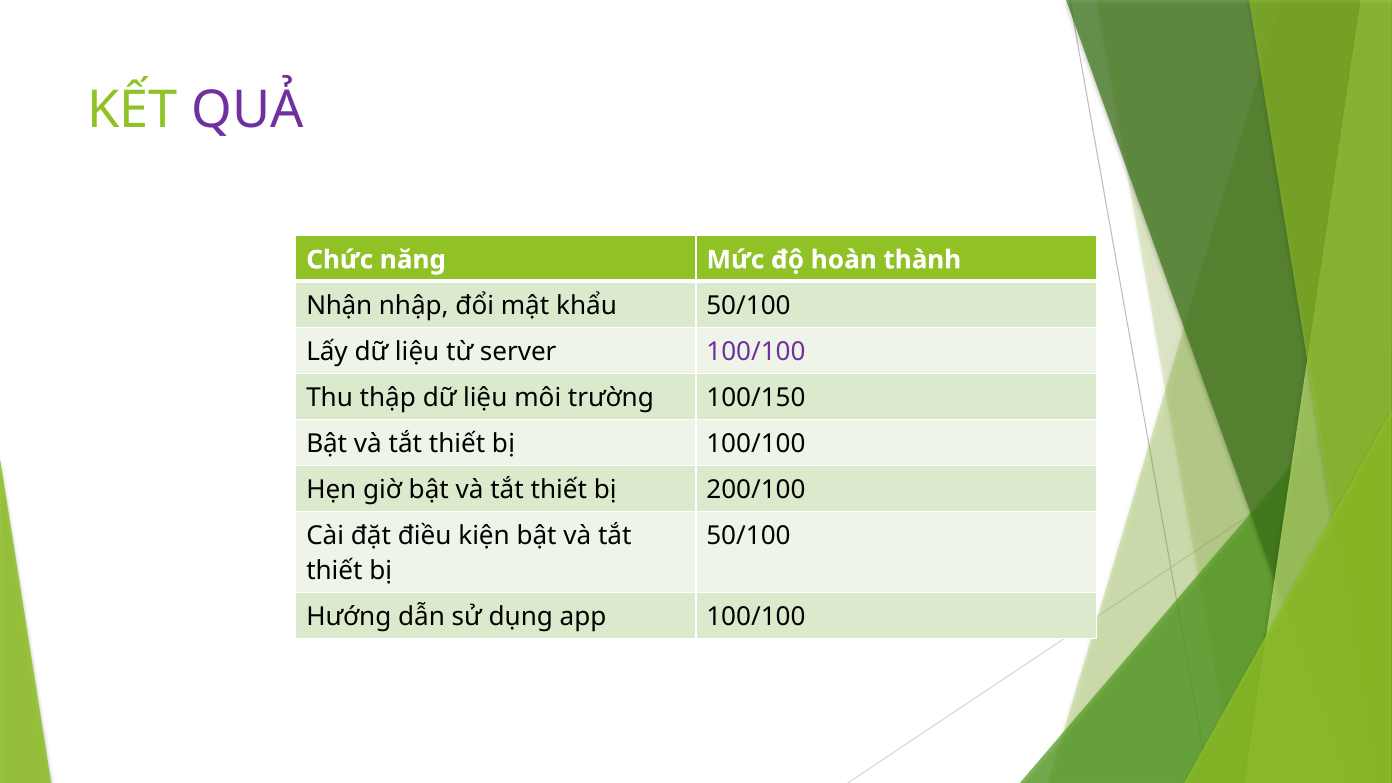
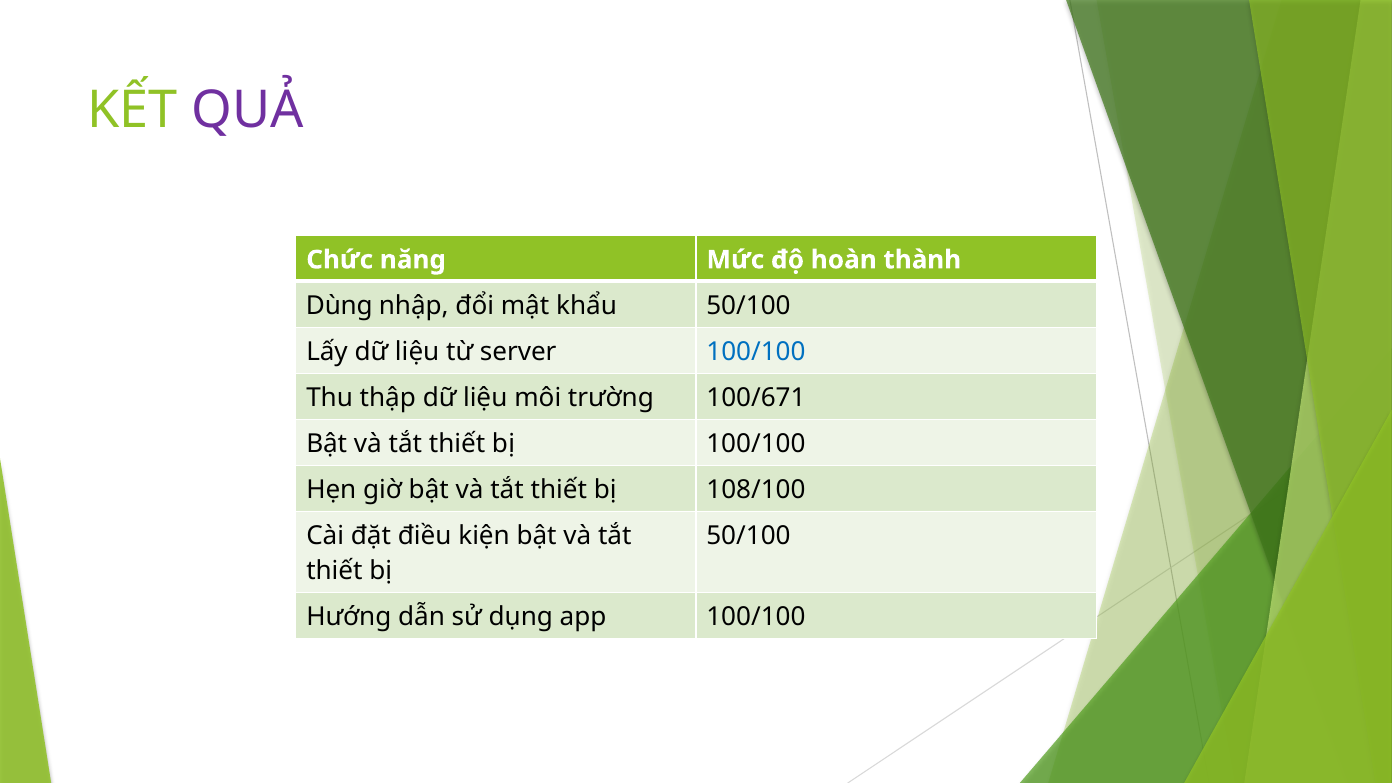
Nhận: Nhận -> Dùng
100/100 at (756, 352) colour: purple -> blue
100/150: 100/150 -> 100/671
200/100: 200/100 -> 108/100
